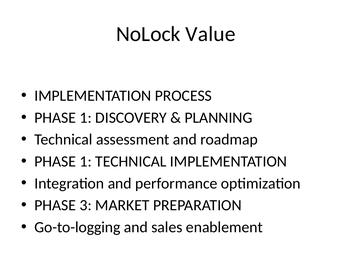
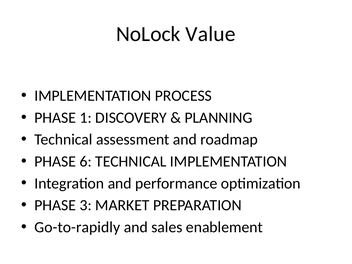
1 at (86, 161): 1 -> 6
Go-to-logging: Go-to-logging -> Go-to-rapidly
